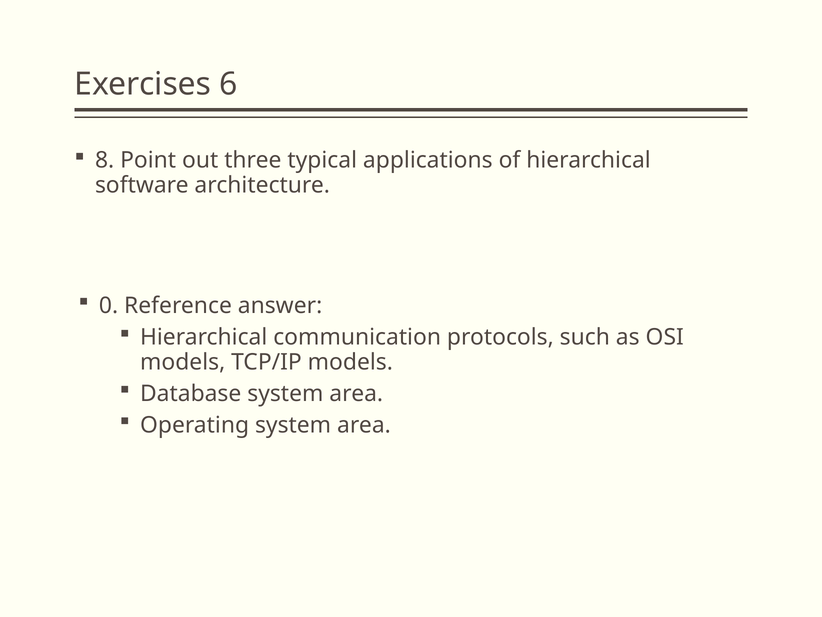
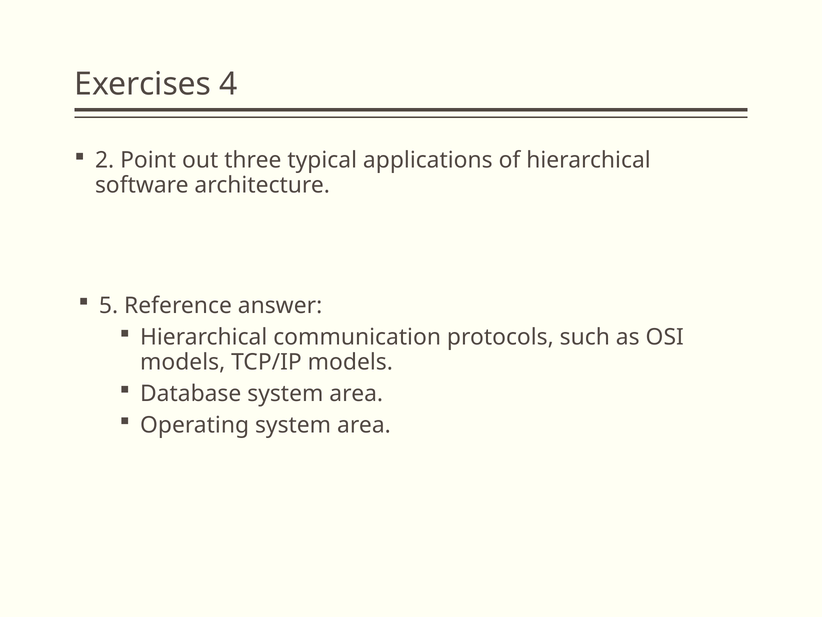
6: 6 -> 4
8: 8 -> 2
0: 0 -> 5
